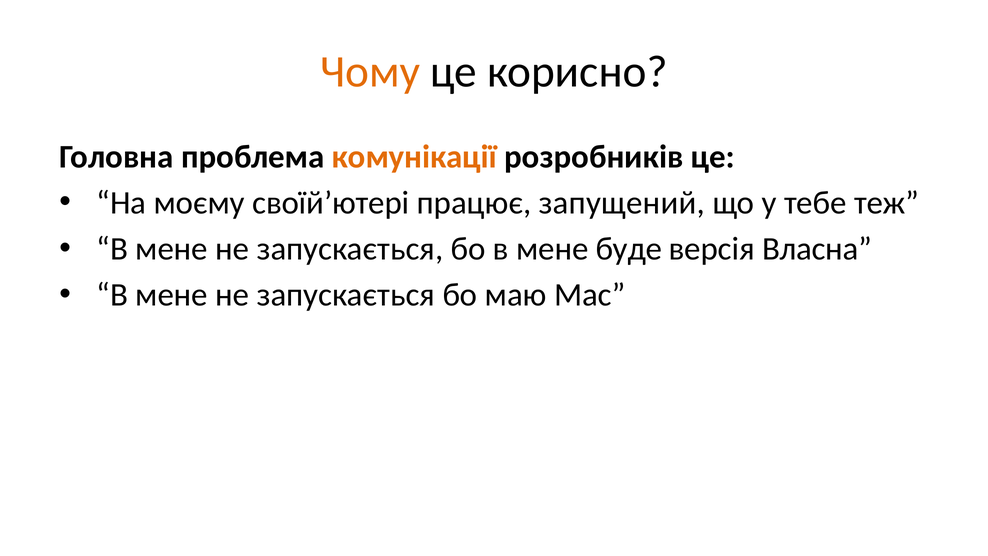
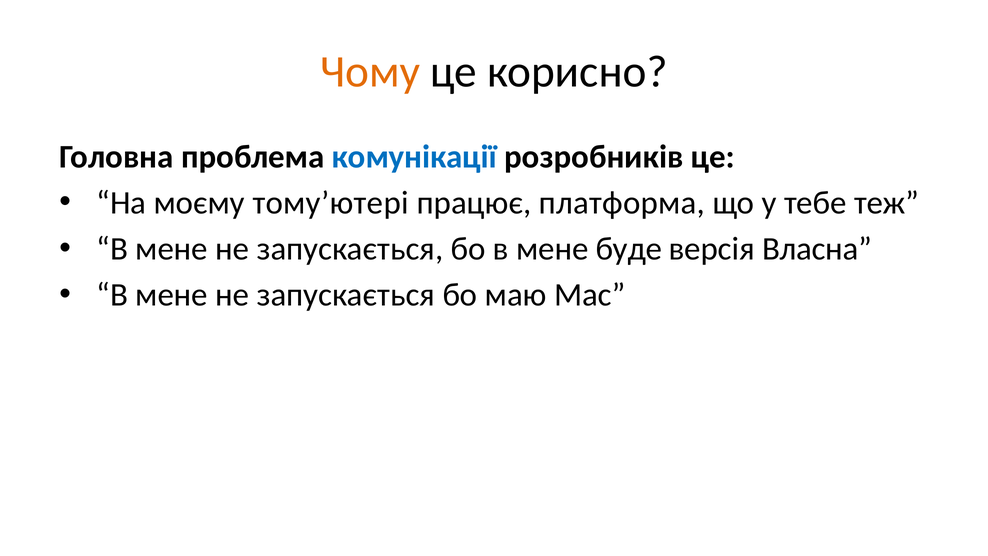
комунікації colour: orange -> blue
своїй’ютері: своїй’ютері -> тому’ютері
запущений: запущений -> платформа
